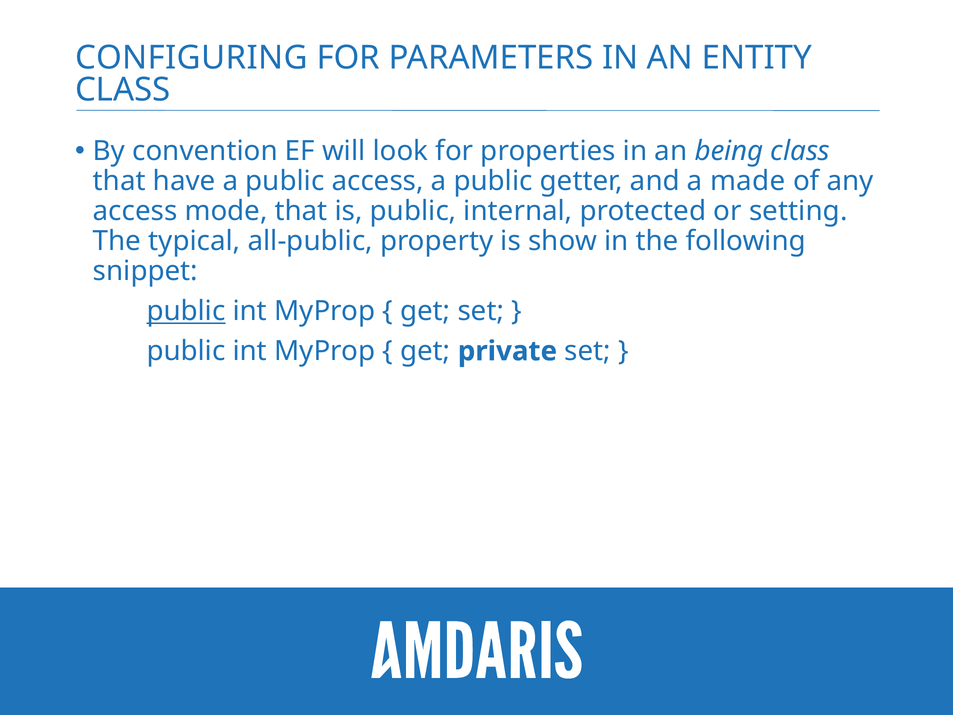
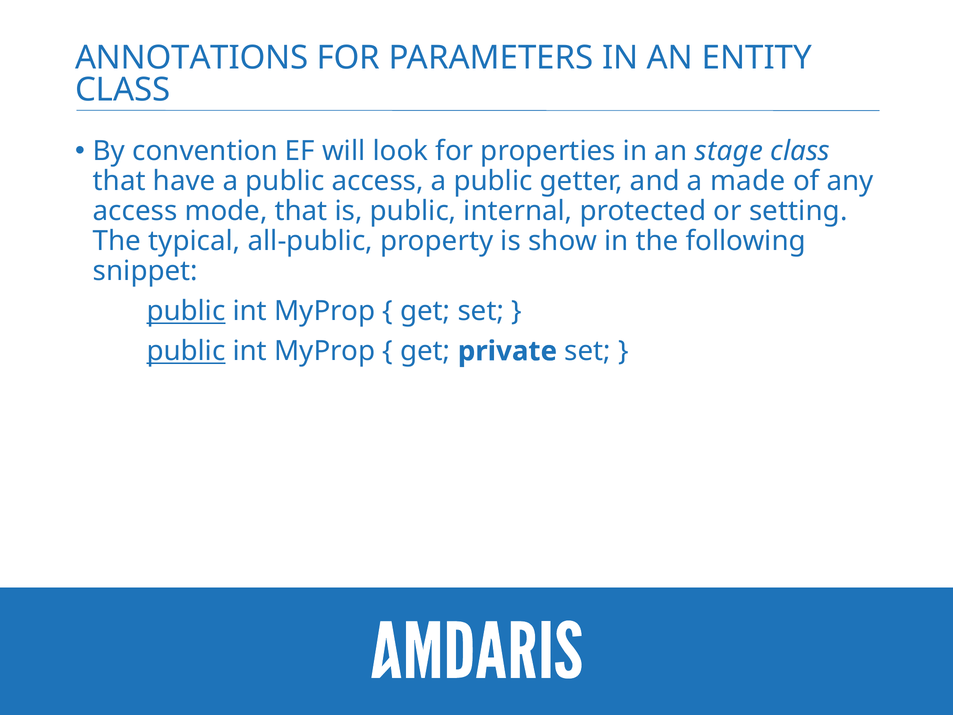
CONFIGURING: CONFIGURING -> ANNOTATIONS
being: being -> stage
public at (186, 351) underline: none -> present
